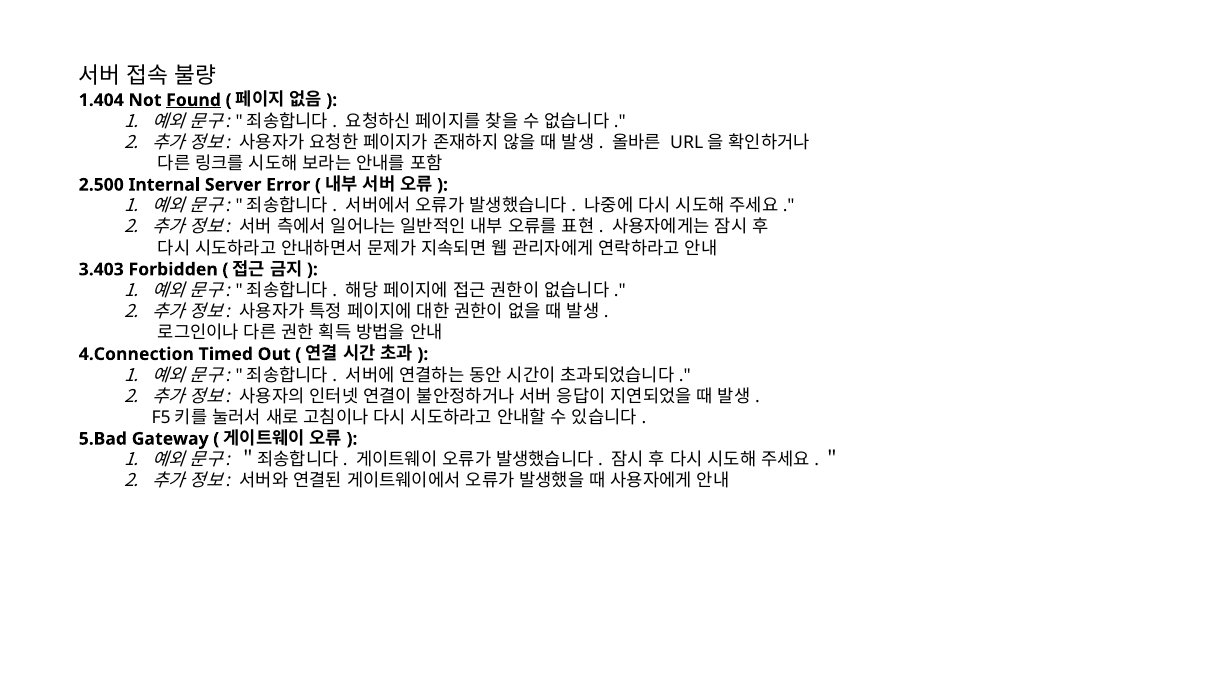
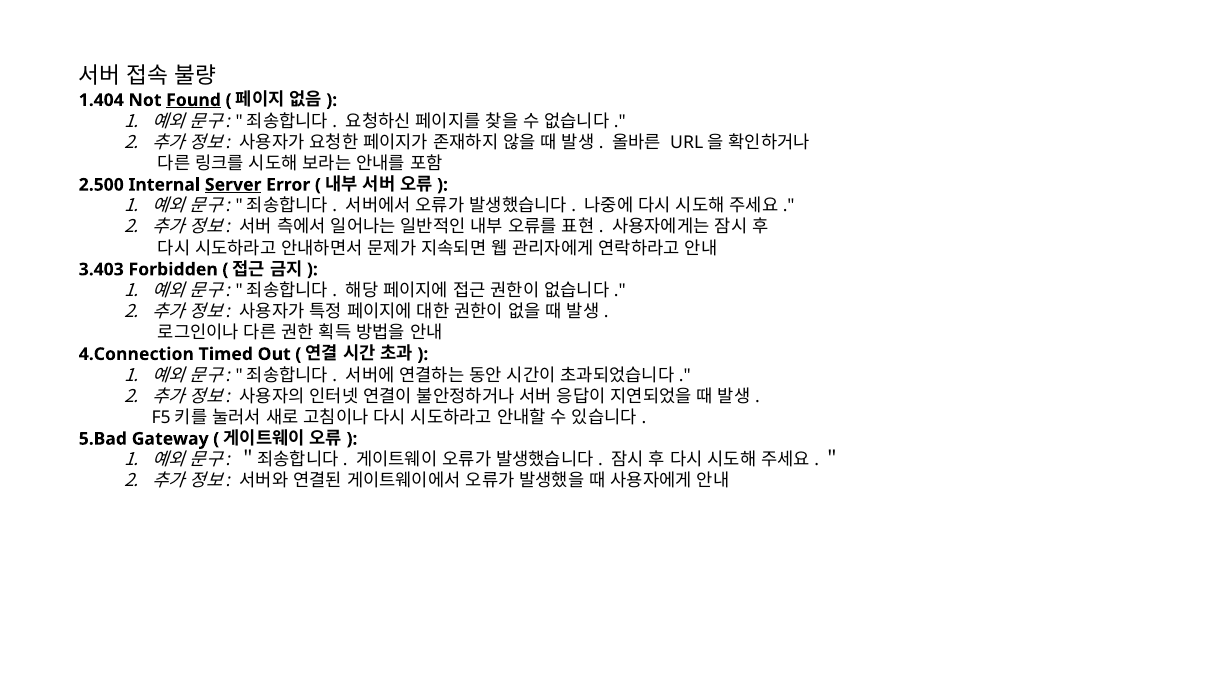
Server underline: none -> present
